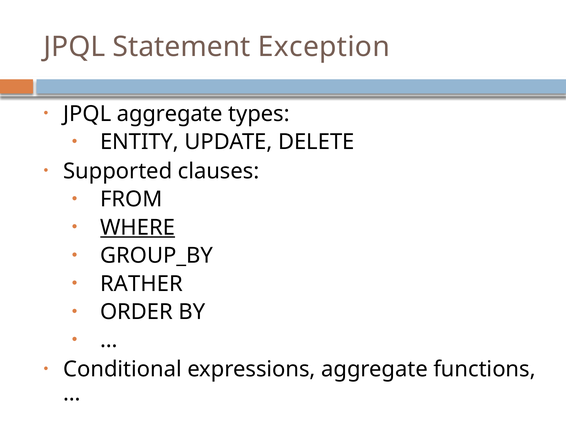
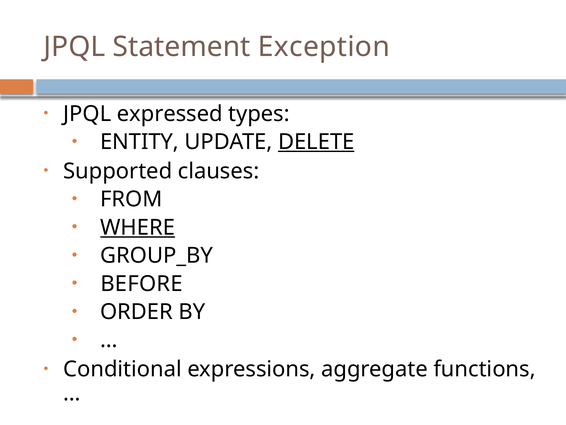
JPQL aggregate: aggregate -> expressed
DELETE underline: none -> present
RATHER: RATHER -> BEFORE
